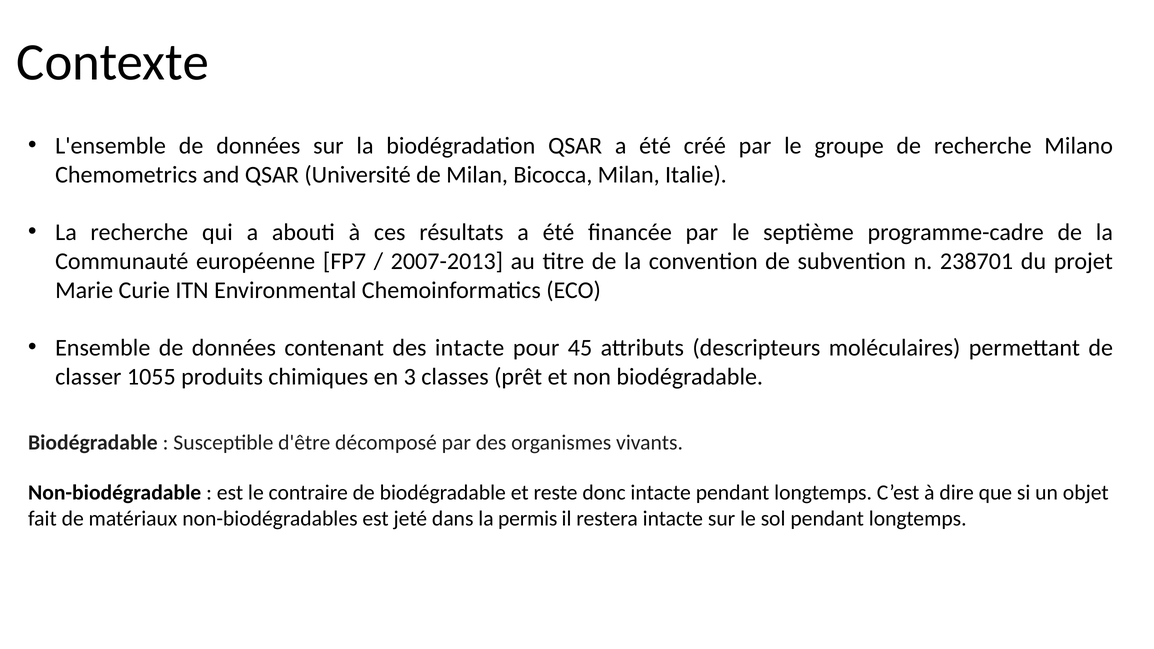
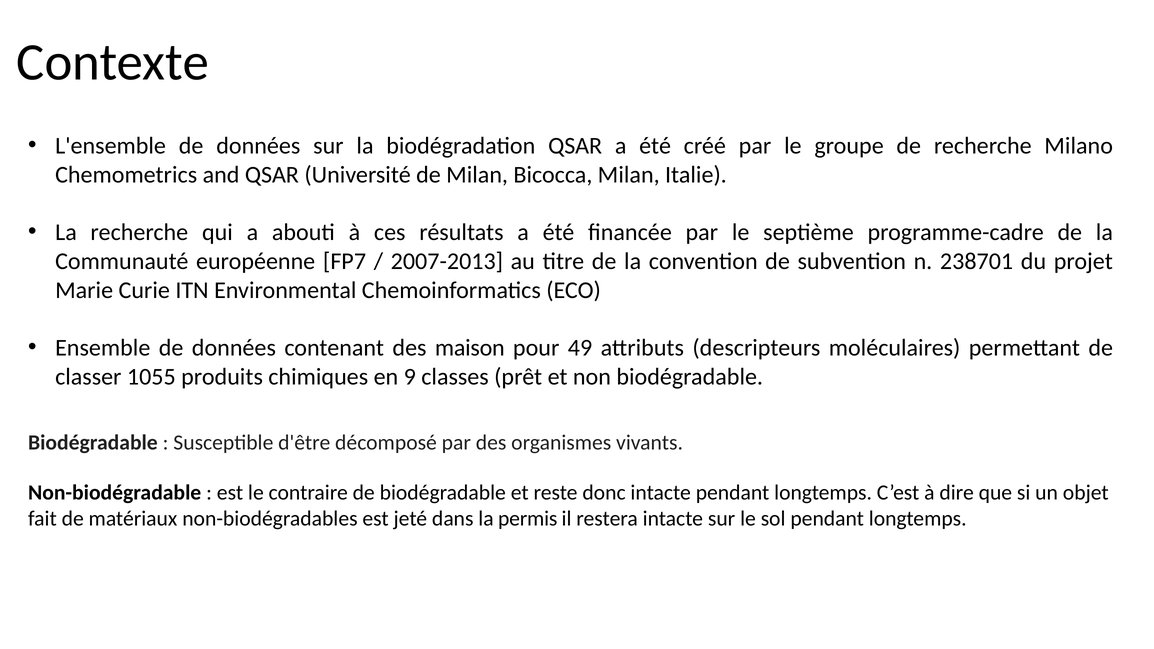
des intacte: intacte -> maison
45: 45 -> 49
3: 3 -> 9
